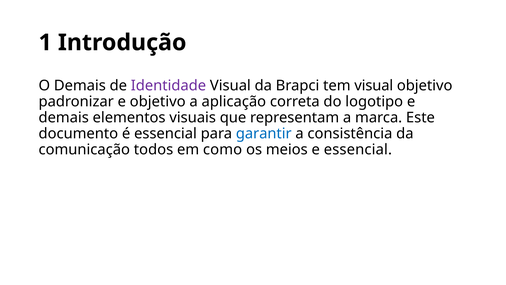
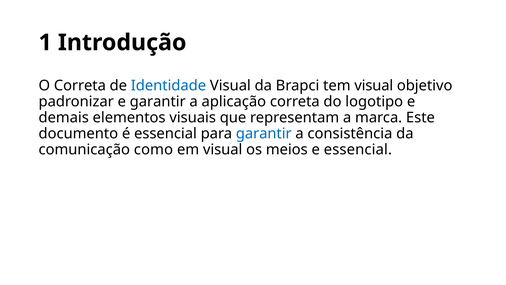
O Demais: Demais -> Correta
Identidade colour: purple -> blue
e objetivo: objetivo -> garantir
todos: todos -> como
em como: como -> visual
